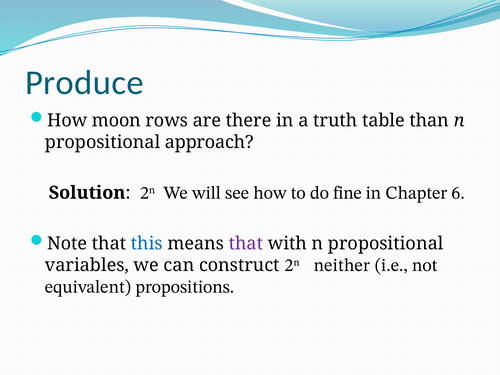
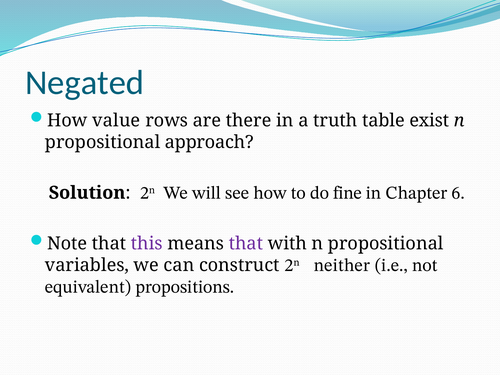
Produce: Produce -> Negated
moon: moon -> value
than: than -> exist
this colour: blue -> purple
